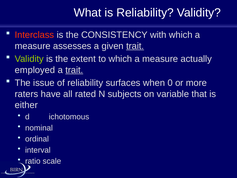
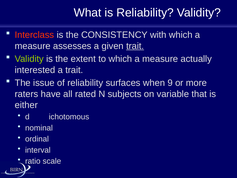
employed: employed -> interested
trait at (74, 70) underline: present -> none
0: 0 -> 9
